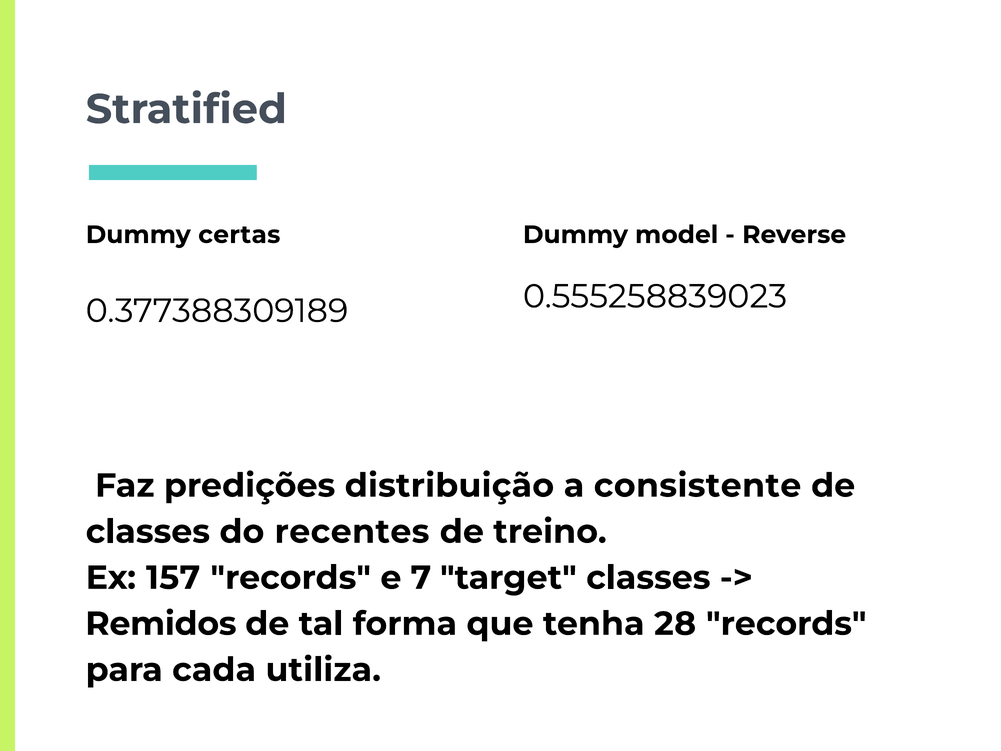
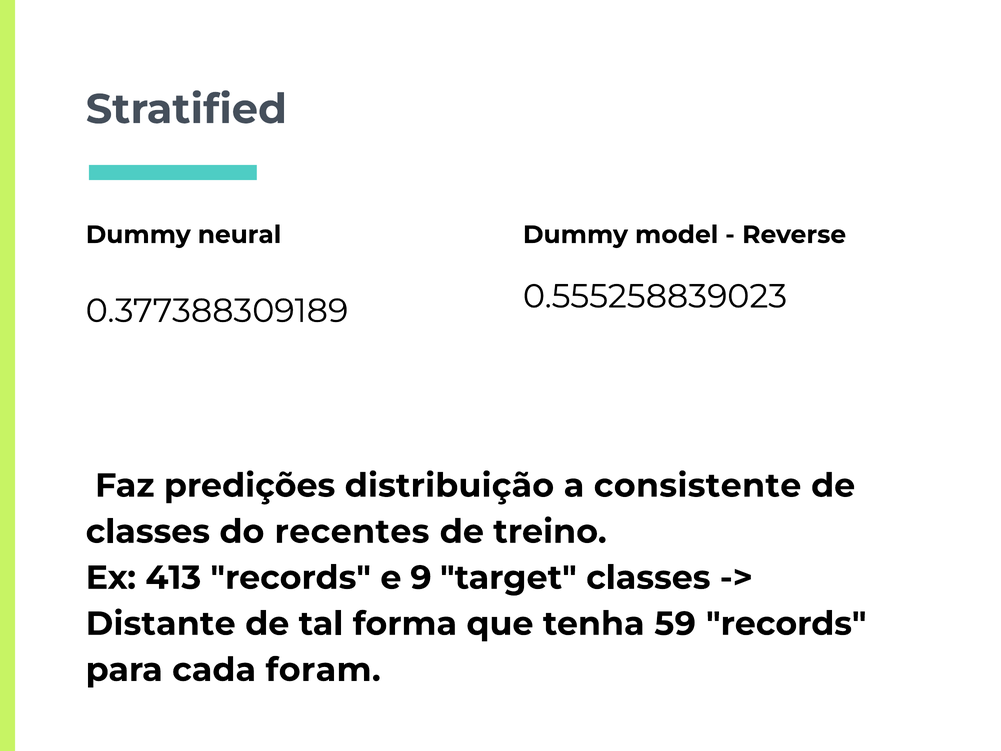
certas: certas -> neural
157: 157 -> 413
7: 7 -> 9
Remidos: Remidos -> Distante
28: 28 -> 59
utiliza: utiliza -> foram
